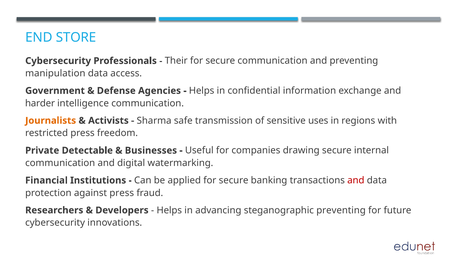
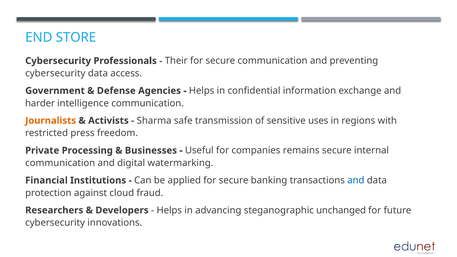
manipulation at (55, 73): manipulation -> cybersecurity
Detectable: Detectable -> Processing
drawing: drawing -> remains
and at (356, 180) colour: red -> blue
against press: press -> cloud
steganographic preventing: preventing -> unchanged
